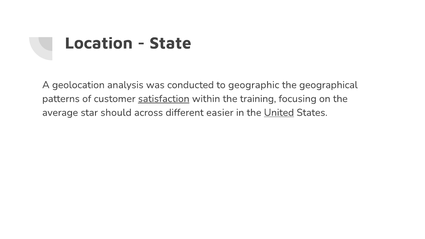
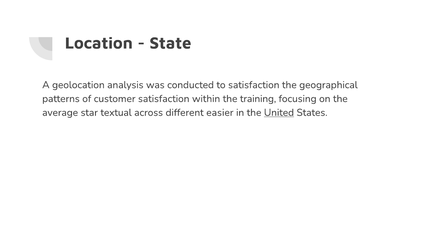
to geographic: geographic -> satisfaction
satisfaction at (164, 99) underline: present -> none
should: should -> textual
